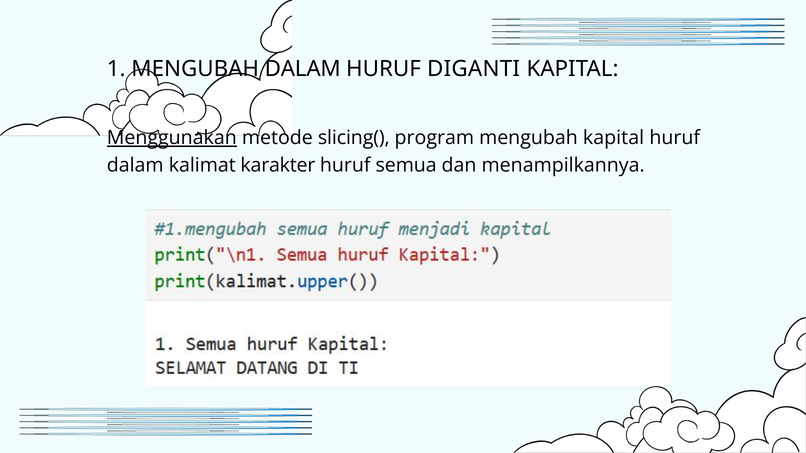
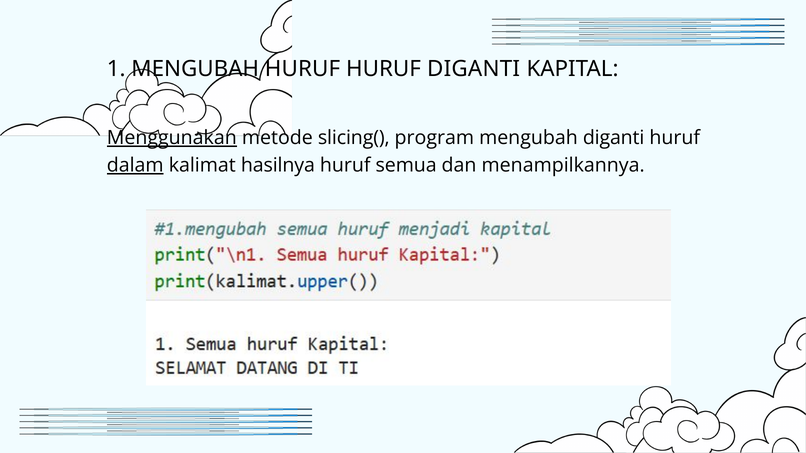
MENGUBAH DALAM: DALAM -> HURUF
mengubah kapital: kapital -> diganti
dalam at (135, 165) underline: none -> present
karakter: karakter -> hasilnya
